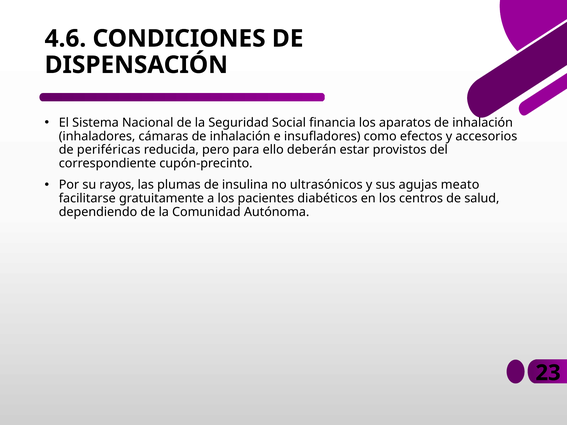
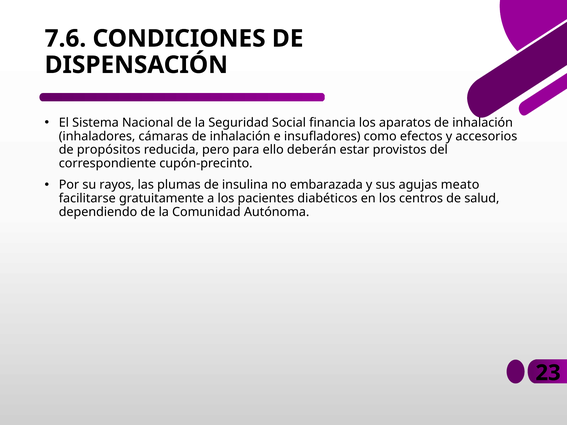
4.6: 4.6 -> 7.6
periféricas: periféricas -> propósitos
ultrasónicos: ultrasónicos -> embarazada
